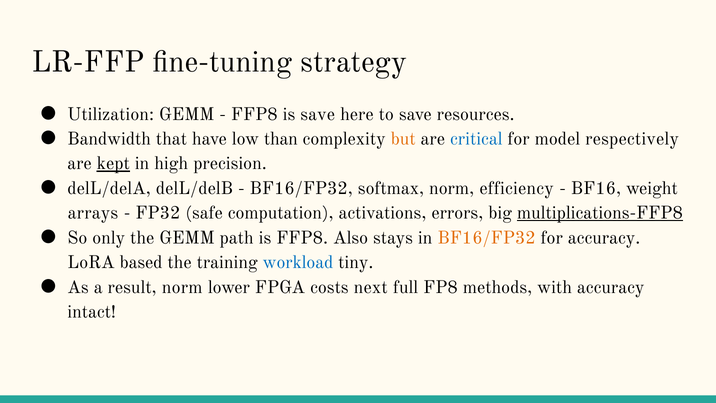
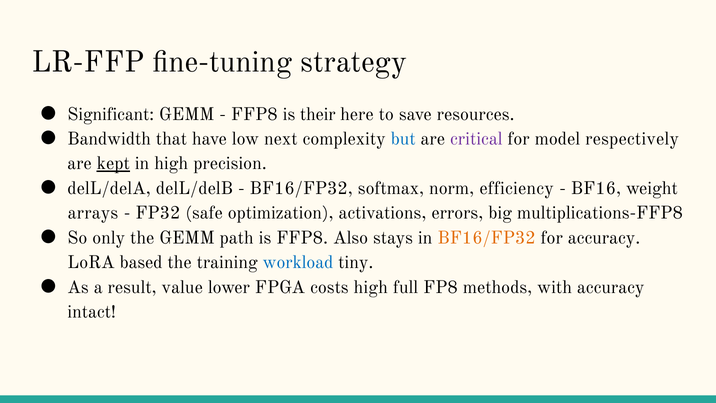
Utilization: Utilization -> Significant
is save: save -> their
than: than -> next
but colour: orange -> blue
critical colour: blue -> purple
computation: computation -> optimization
multiplications-FFP8 underline: present -> none
result norm: norm -> value
costs next: next -> high
